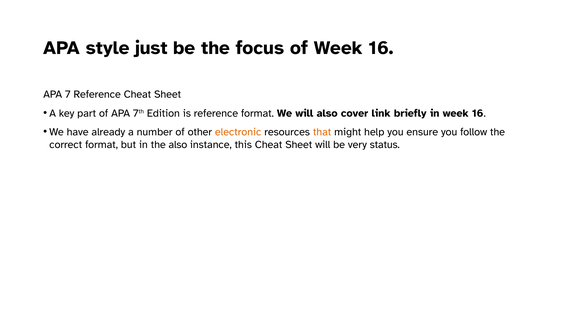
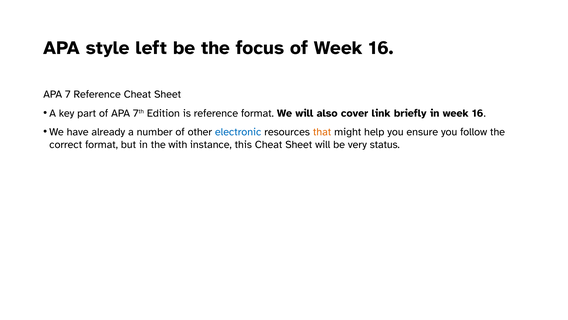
just: just -> left
electronic colour: orange -> blue
the also: also -> with
